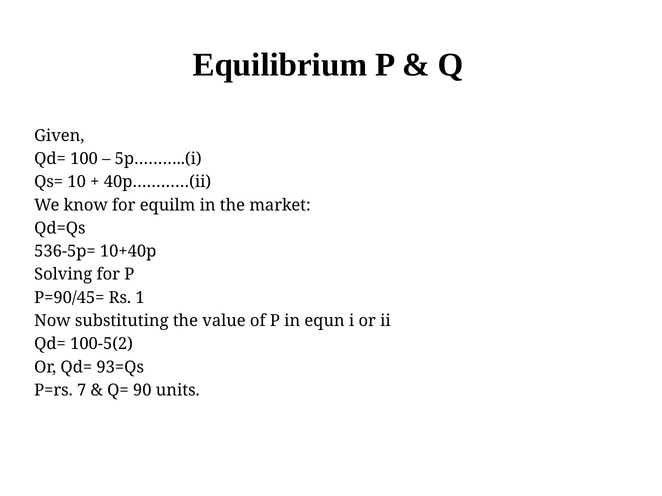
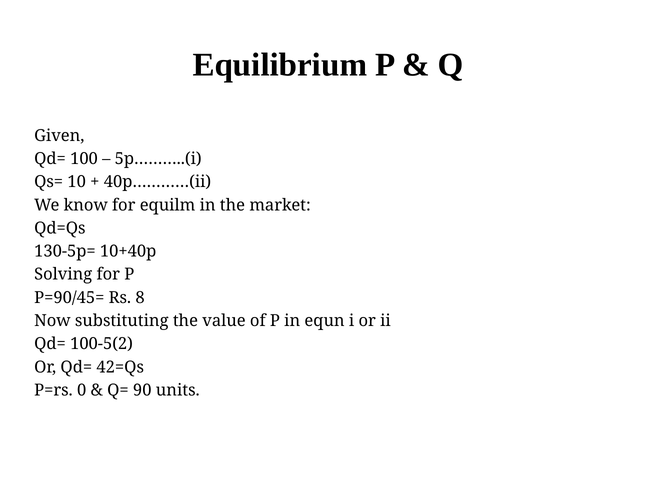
536-5p=: 536-5p= -> 130-5p=
1: 1 -> 8
93=Qs: 93=Qs -> 42=Qs
7: 7 -> 0
